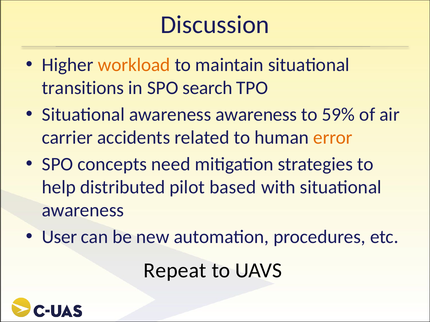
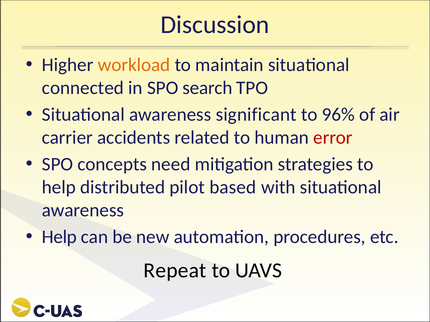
transitions: transitions -> connected
awareness awareness: awareness -> significant
59%: 59% -> 96%
error colour: orange -> red
User at (59, 237): User -> Help
